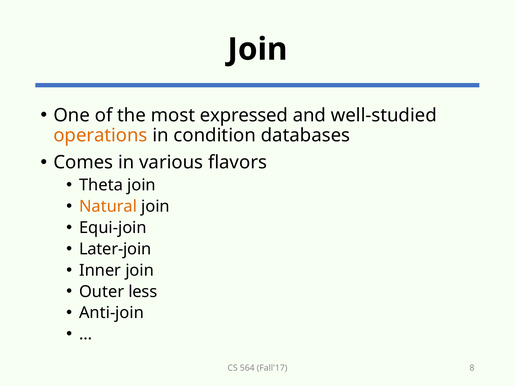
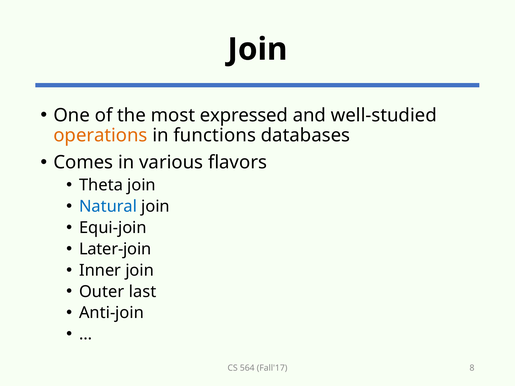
condition: condition -> functions
Natural colour: orange -> blue
less: less -> last
